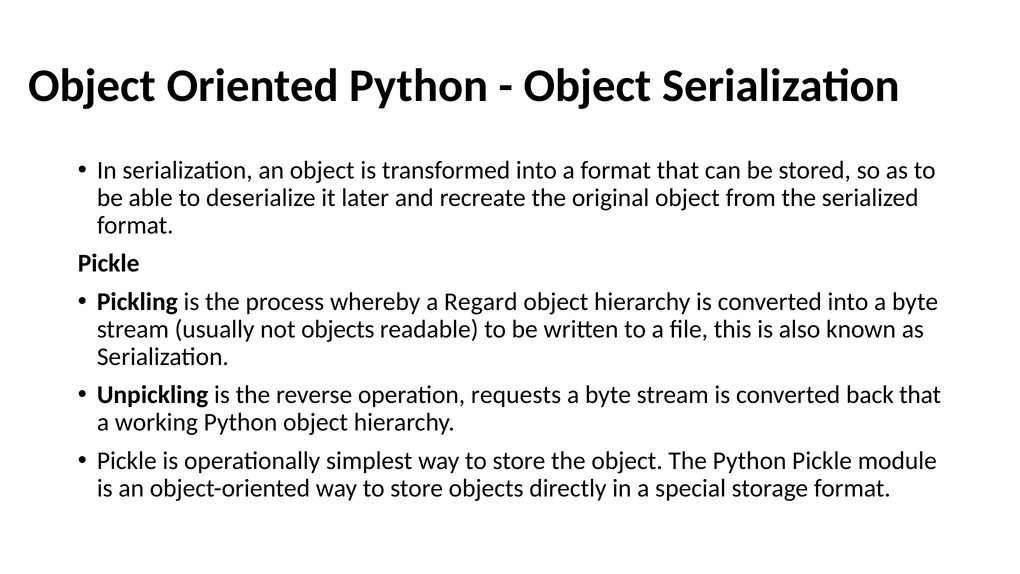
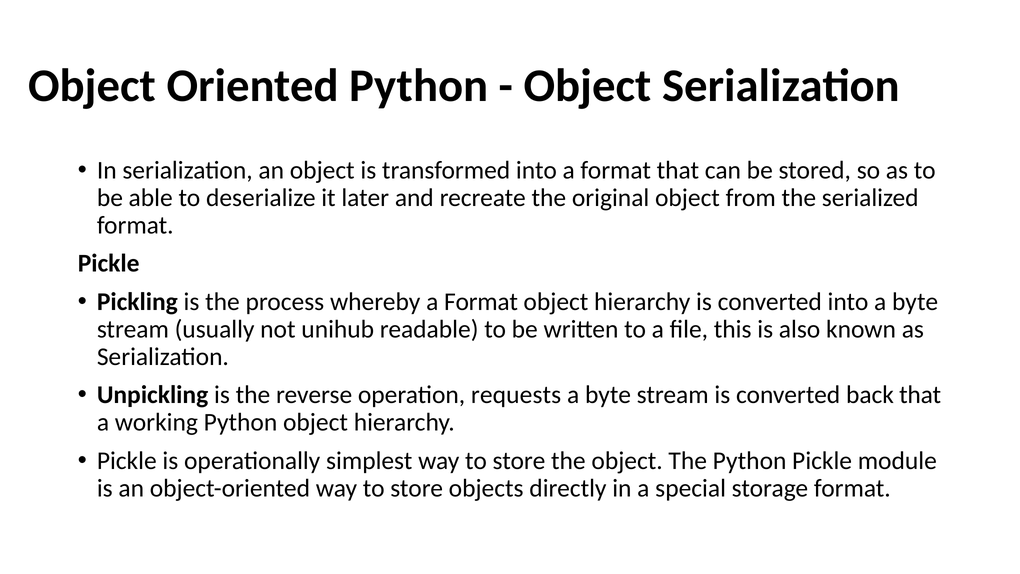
whereby a Regard: Regard -> Format
not objects: objects -> unihub
